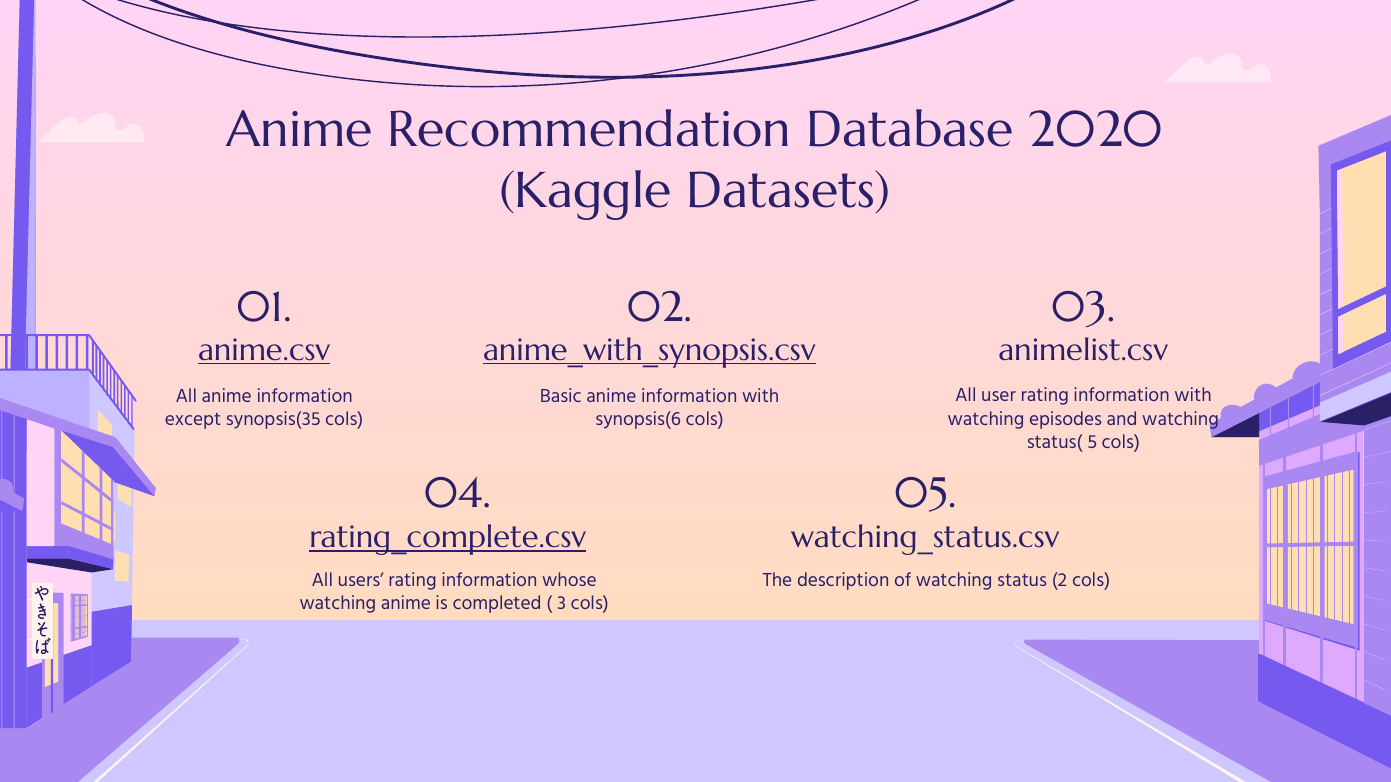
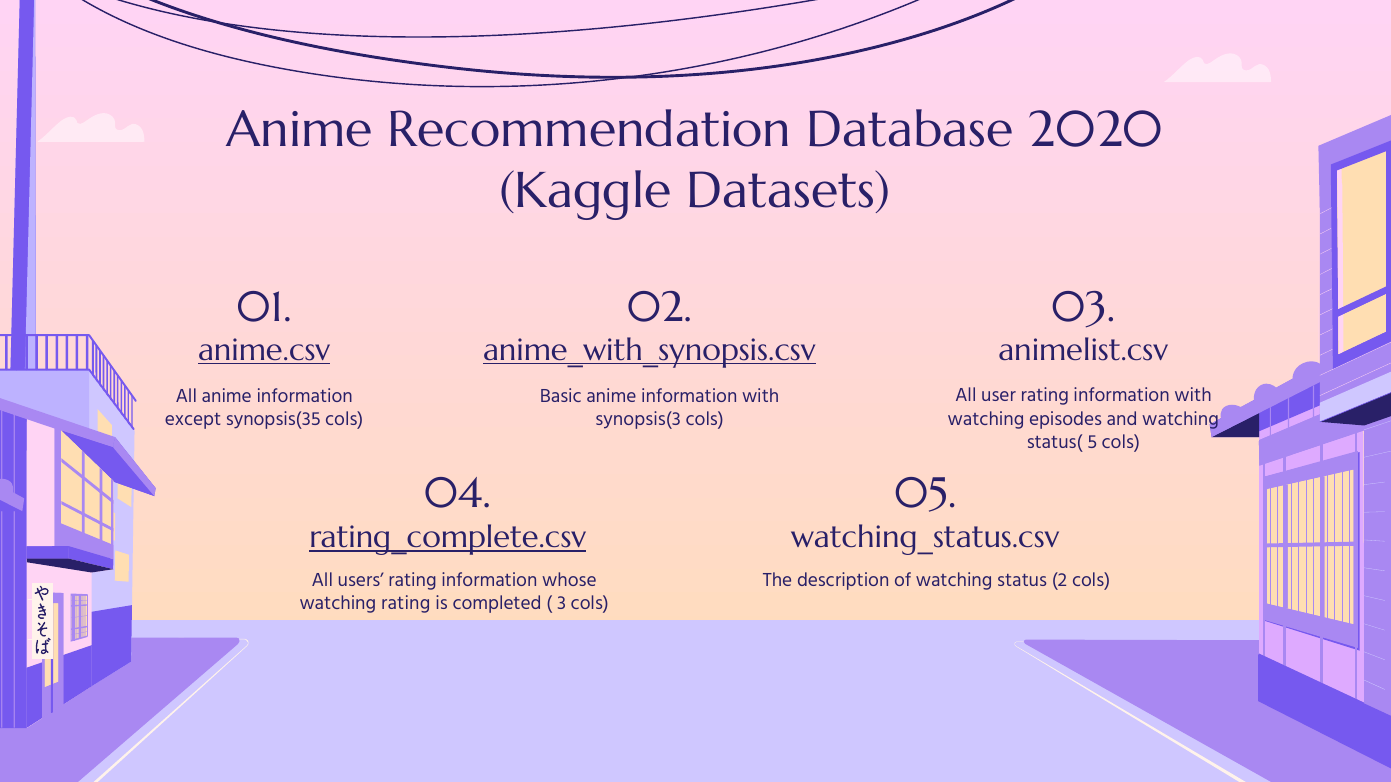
synopsis(6: synopsis(6 -> synopsis(3
watching anime: anime -> rating
